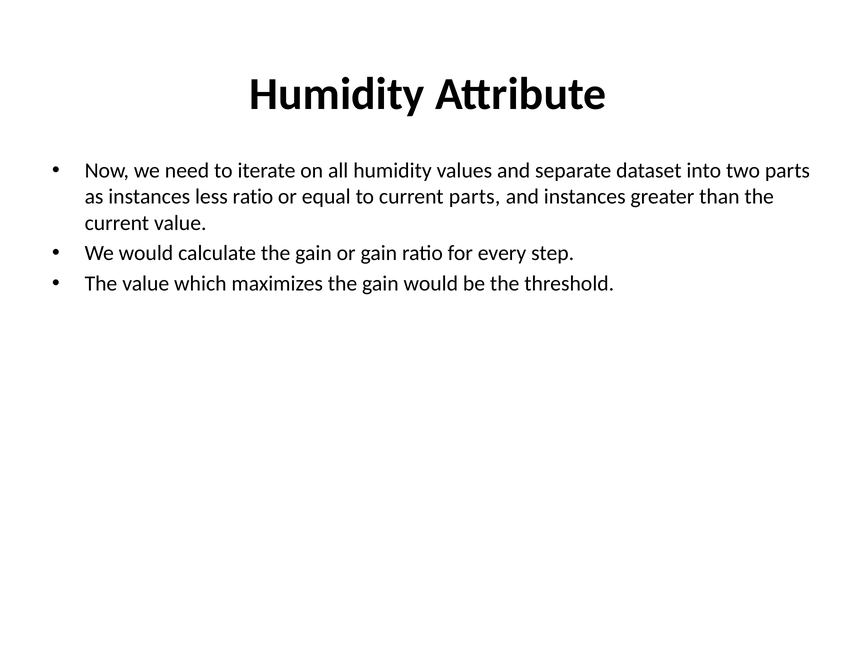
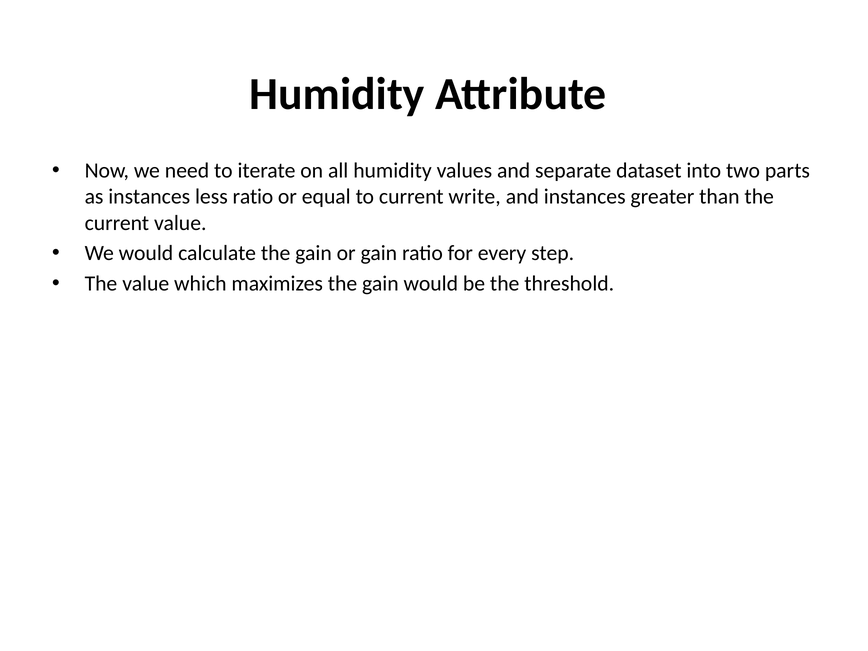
current parts: parts -> write
